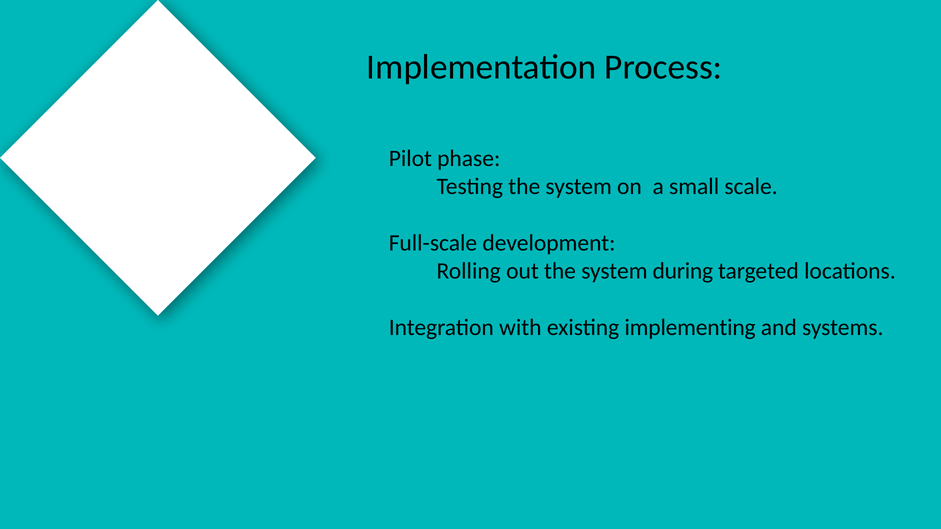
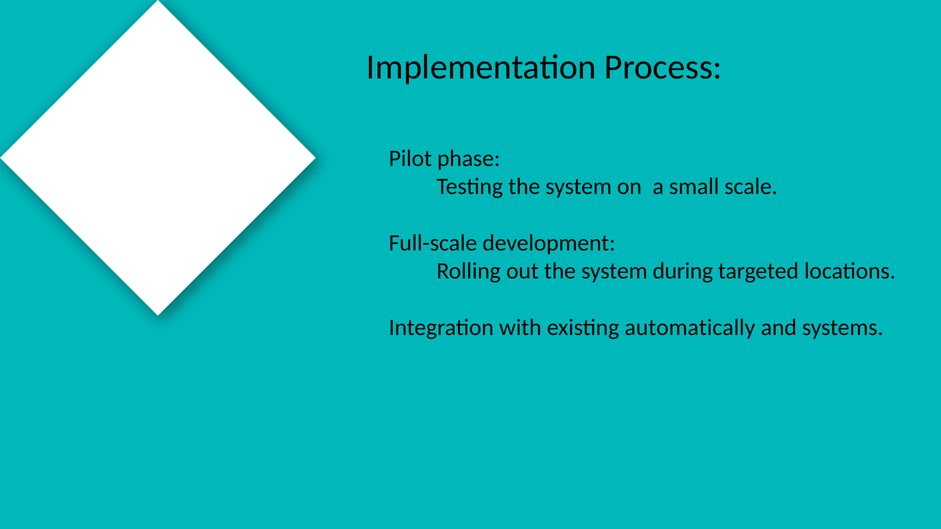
implementing: implementing -> automatically
